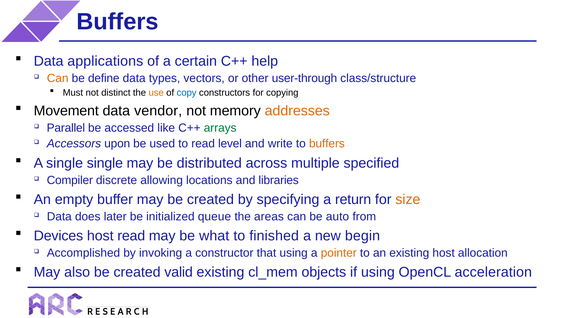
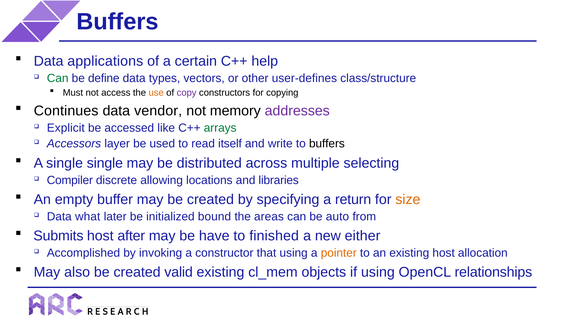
Can at (58, 78) colour: orange -> green
user-through: user-through -> user-defines
distinct: distinct -> access
copy colour: blue -> purple
Movement: Movement -> Continues
addresses colour: orange -> purple
Parallel: Parallel -> Explicit
upon: upon -> layer
level: level -> itself
buffers at (327, 143) colour: orange -> black
specified: specified -> selecting
does: does -> what
queue: queue -> bound
Devices: Devices -> Submits
host read: read -> after
what: what -> have
begin: begin -> either
acceleration: acceleration -> relationships
